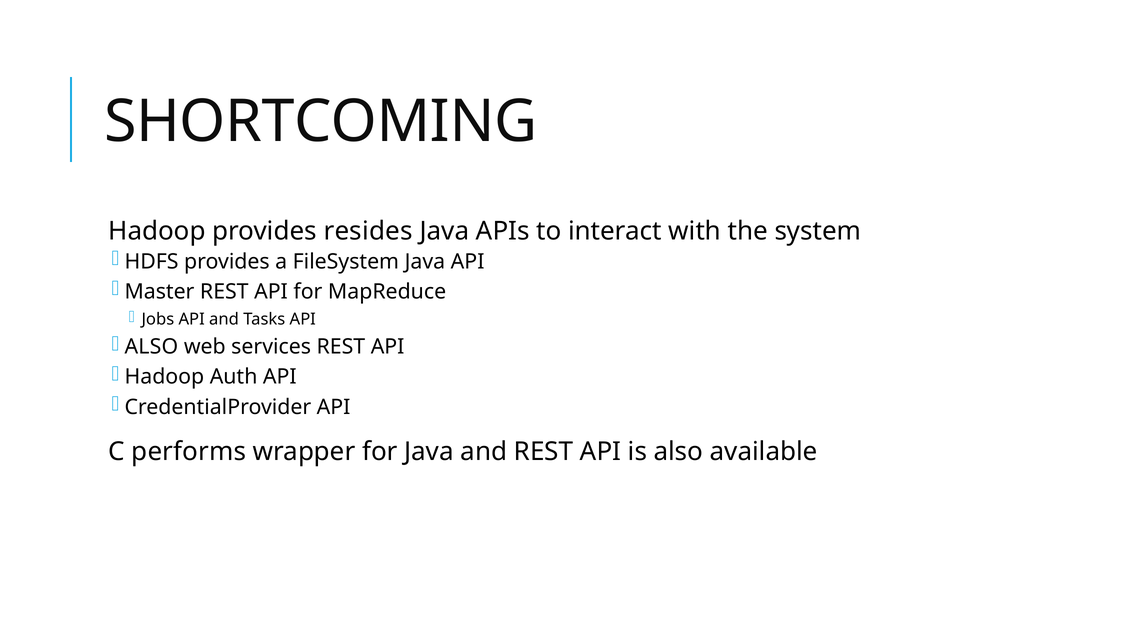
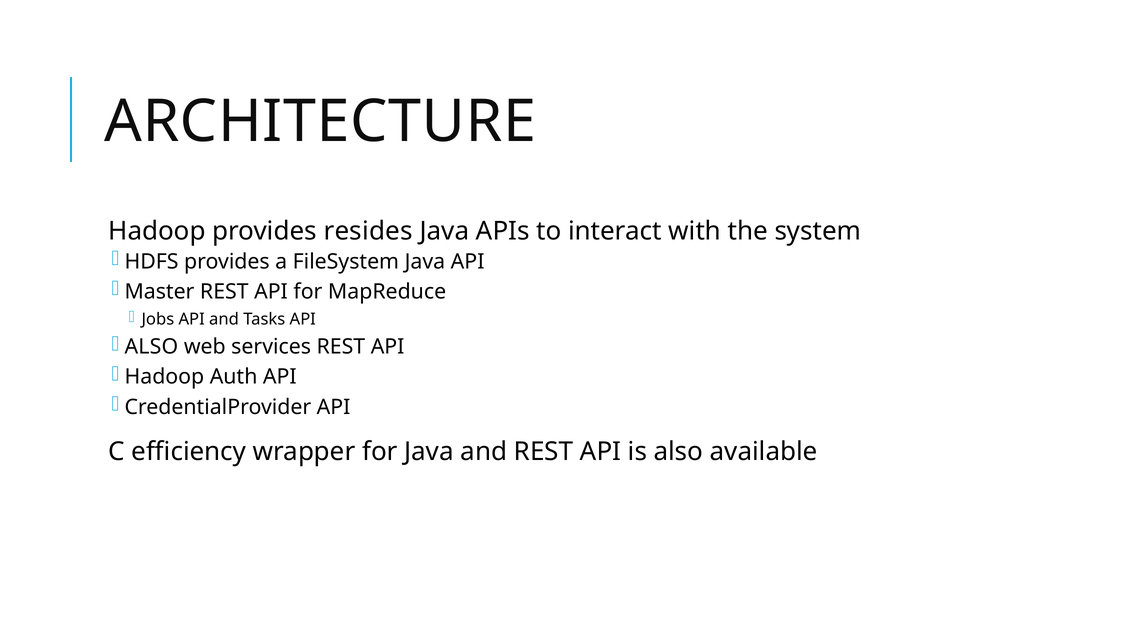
SHORTCOMING: SHORTCOMING -> ARCHITECTURE
performs: performs -> efficiency
